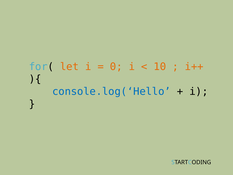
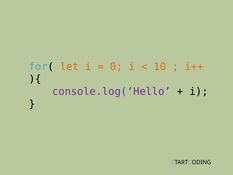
console.log(‘Hello colour: blue -> purple
